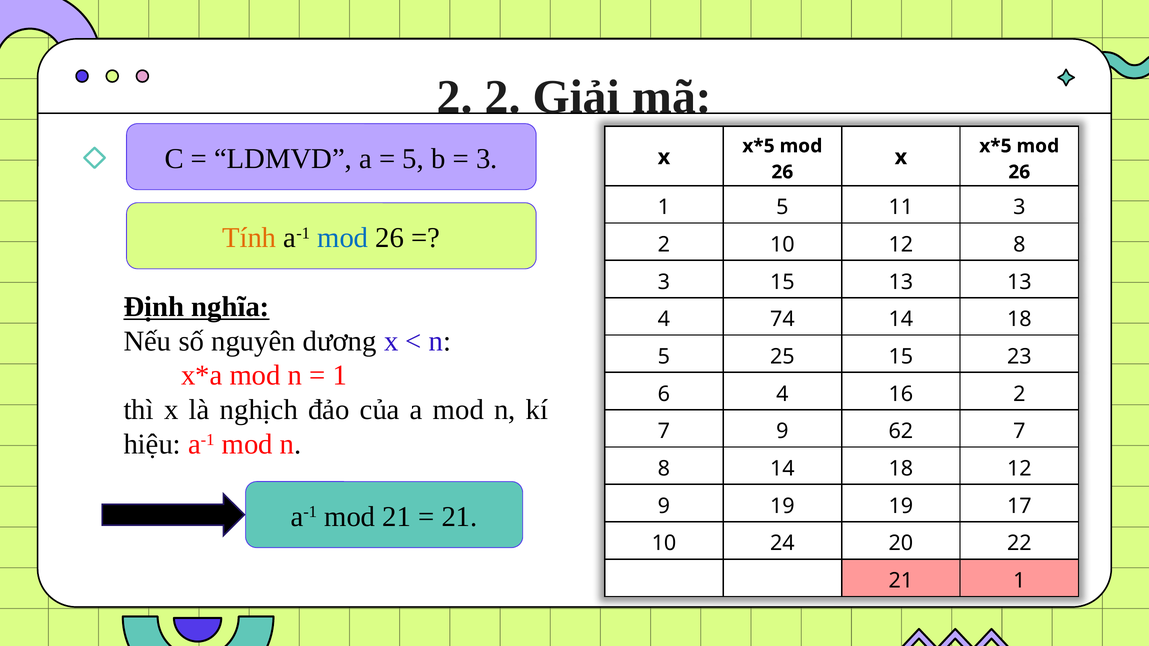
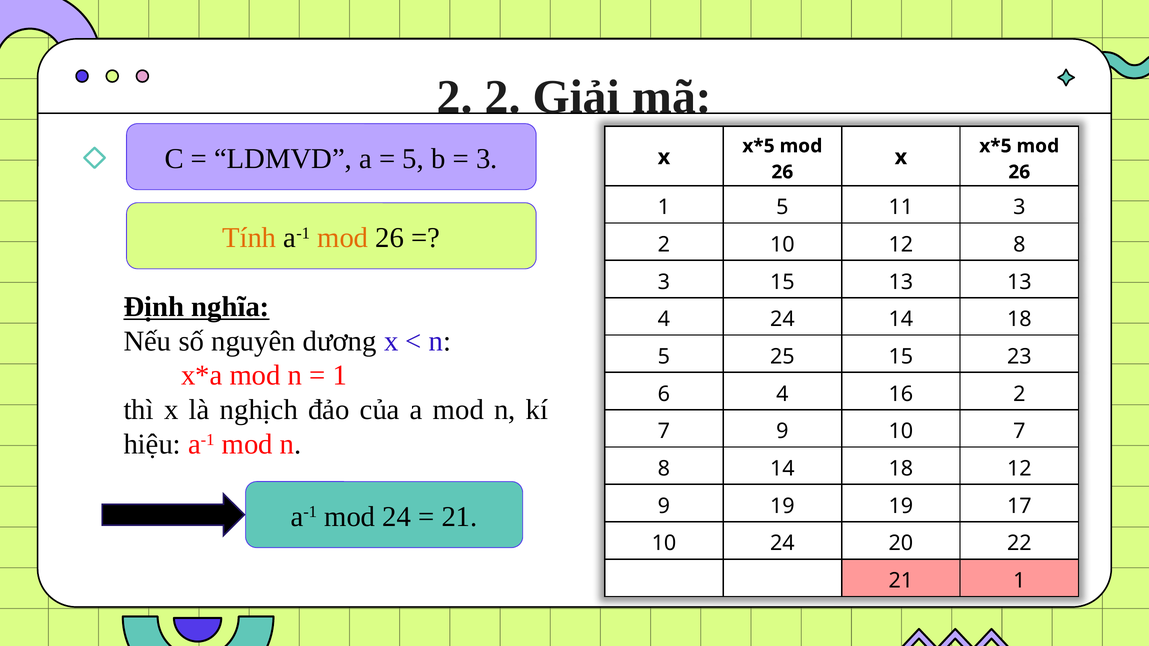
mod at (343, 238) colour: blue -> orange
4 74: 74 -> 24
9 62: 62 -> 10
mod 21: 21 -> 24
